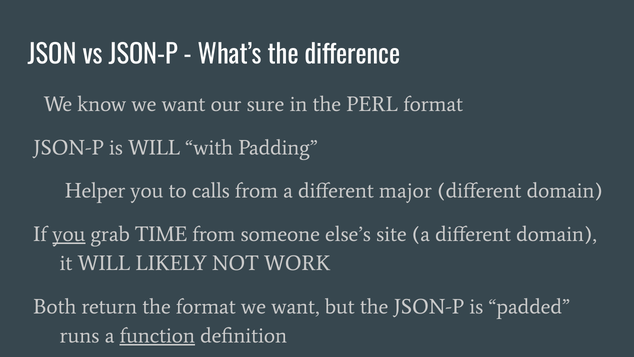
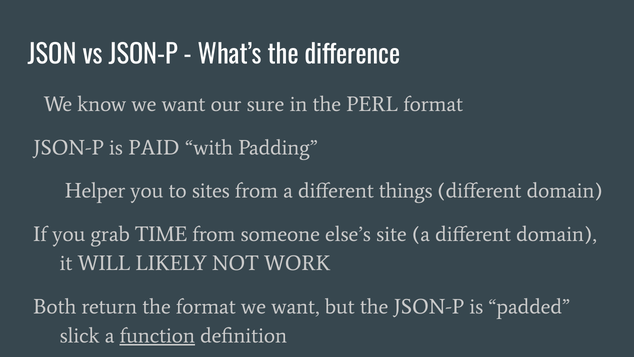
is WILL: WILL -> PAID
calls: calls -> sites
major: major -> things
you at (69, 234) underline: present -> none
runs: runs -> slick
